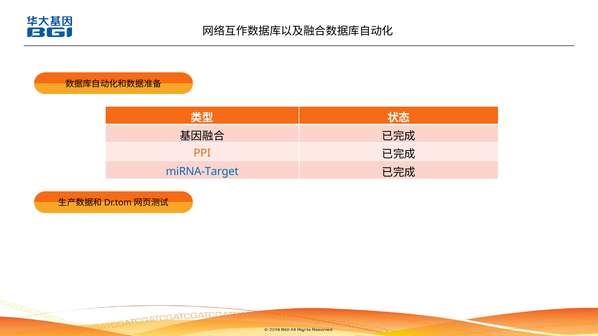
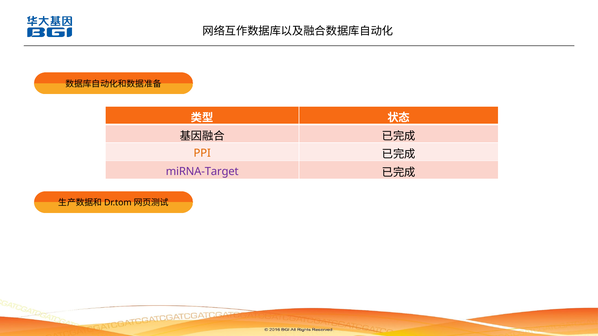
miRNA-Target colour: blue -> purple
